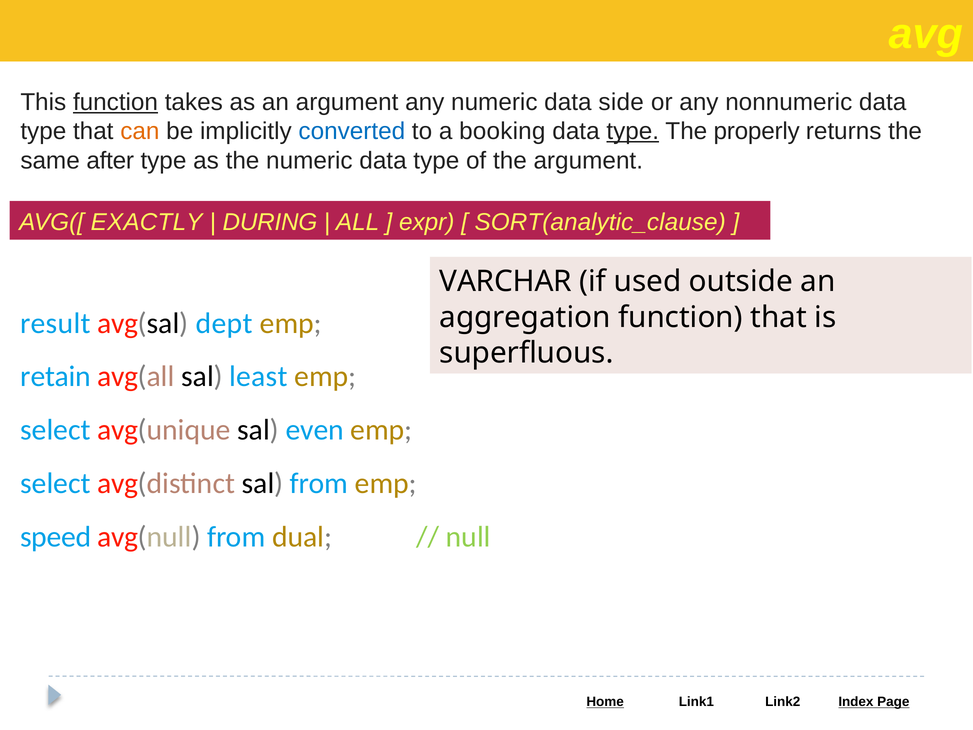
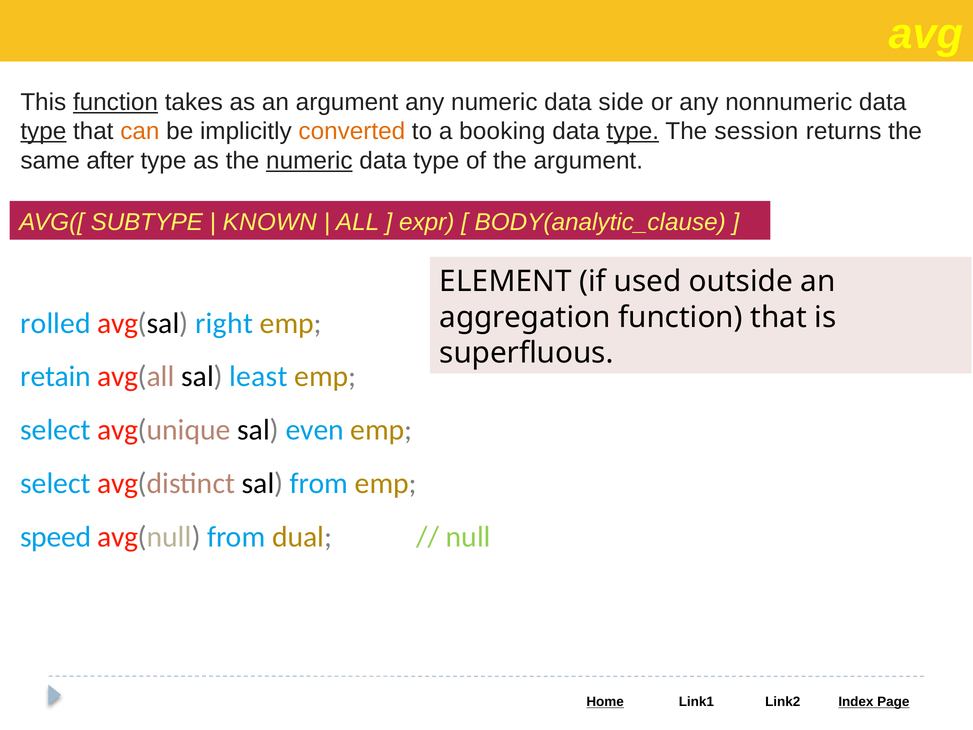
type at (43, 131) underline: none -> present
converted colour: blue -> orange
properly: properly -> session
numeric at (309, 161) underline: none -> present
EXACTLY: EXACTLY -> SUBTYPE
DURING: DURING -> KNOWN
SORT(analytic_clause: SORT(analytic_clause -> BODY(analytic_clause
VARCHAR: VARCHAR -> ELEMENT
result: result -> rolled
dept: dept -> right
